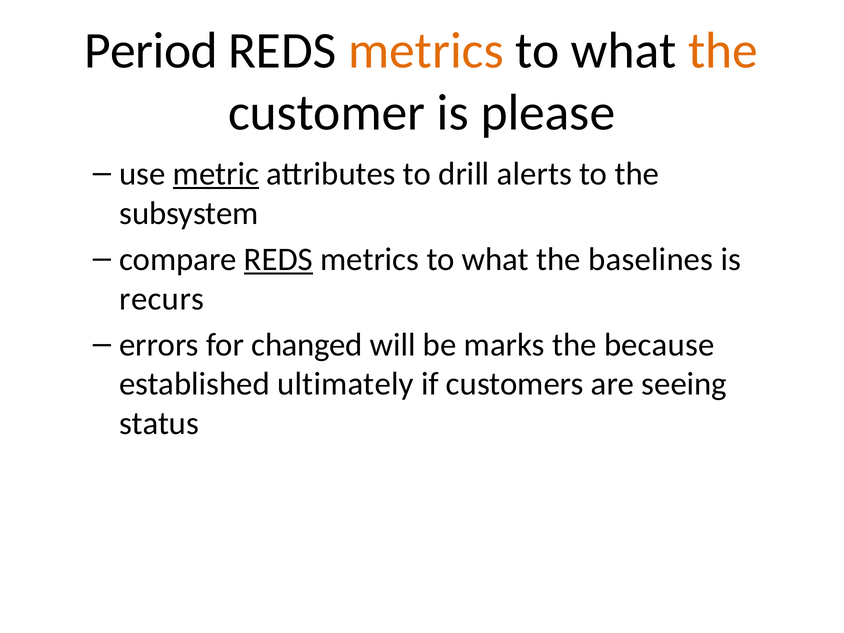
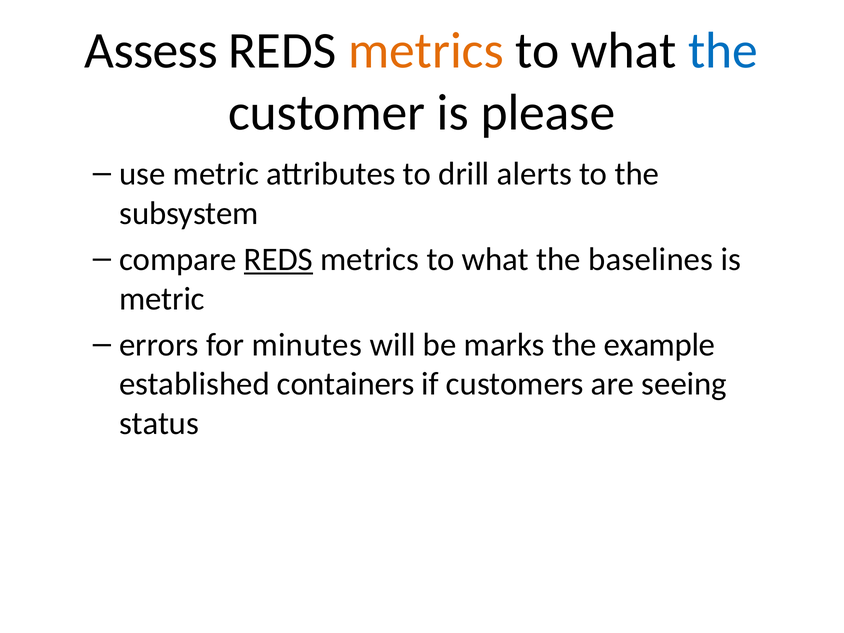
Period: Period -> Assess
the at (723, 51) colour: orange -> blue
metric at (216, 174) underline: present -> none
recurs at (162, 299): recurs -> metric
changed: changed -> minutes
because: because -> example
ultimately: ultimately -> containers
